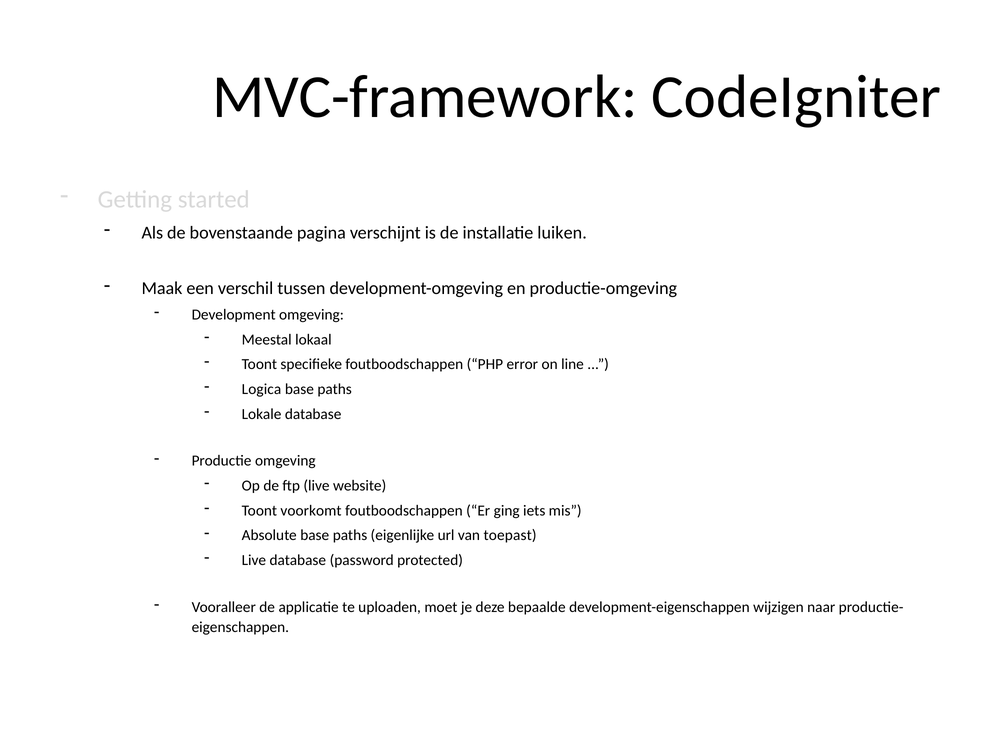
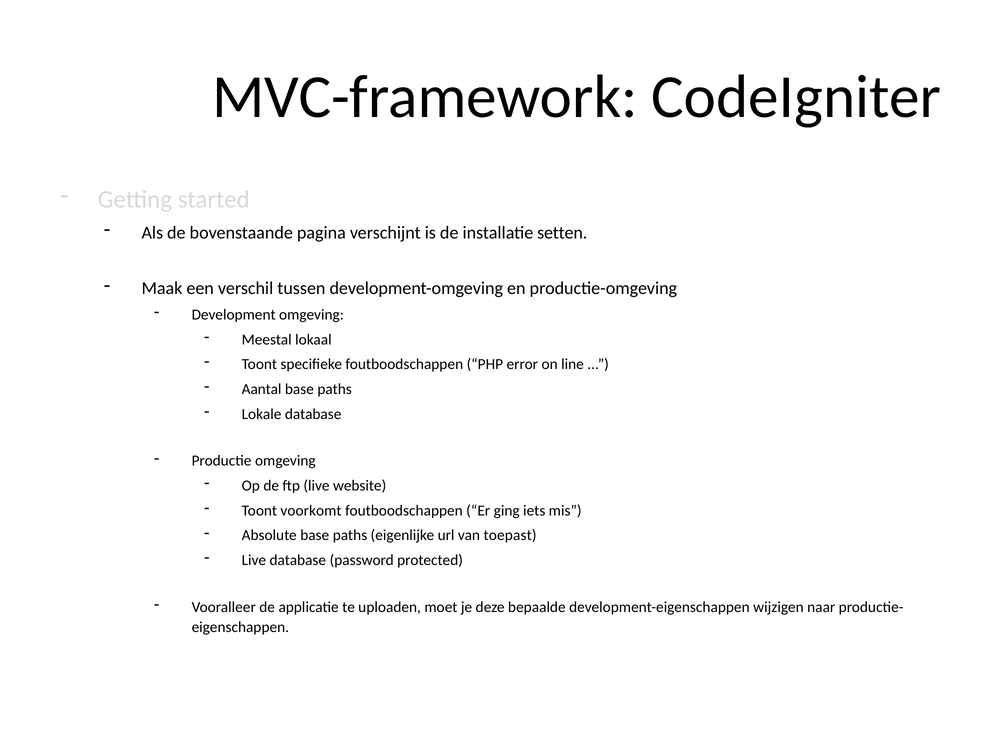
luiken: luiken -> setten
Logica: Logica -> Aantal
